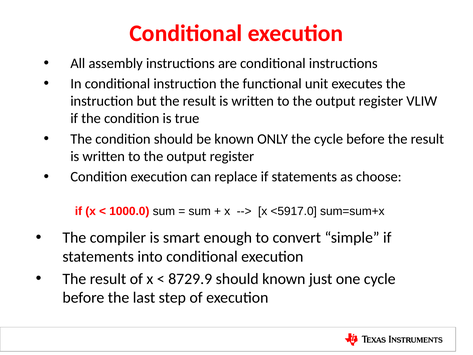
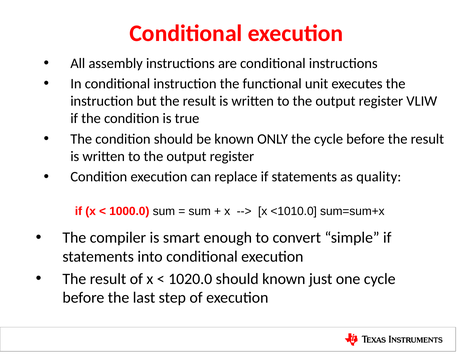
choose: choose -> quality
<5917.0: <5917.0 -> <1010.0
8729.9: 8729.9 -> 1020.0
